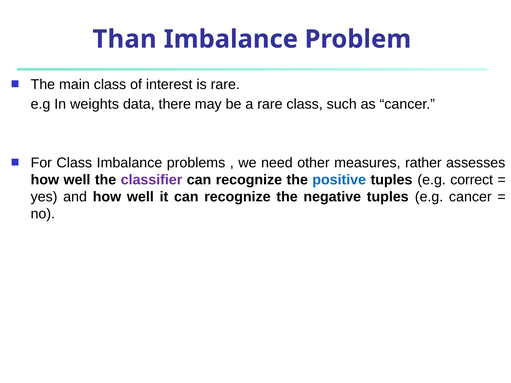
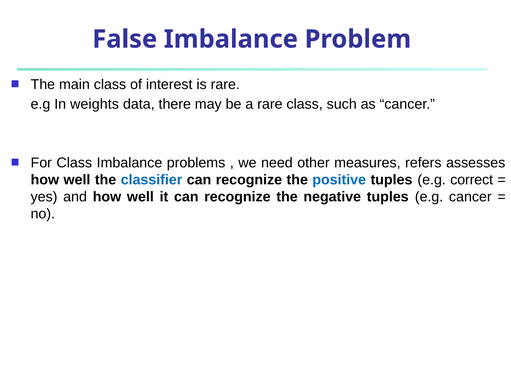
Than: Than -> False
rather: rather -> refers
classifier colour: purple -> blue
